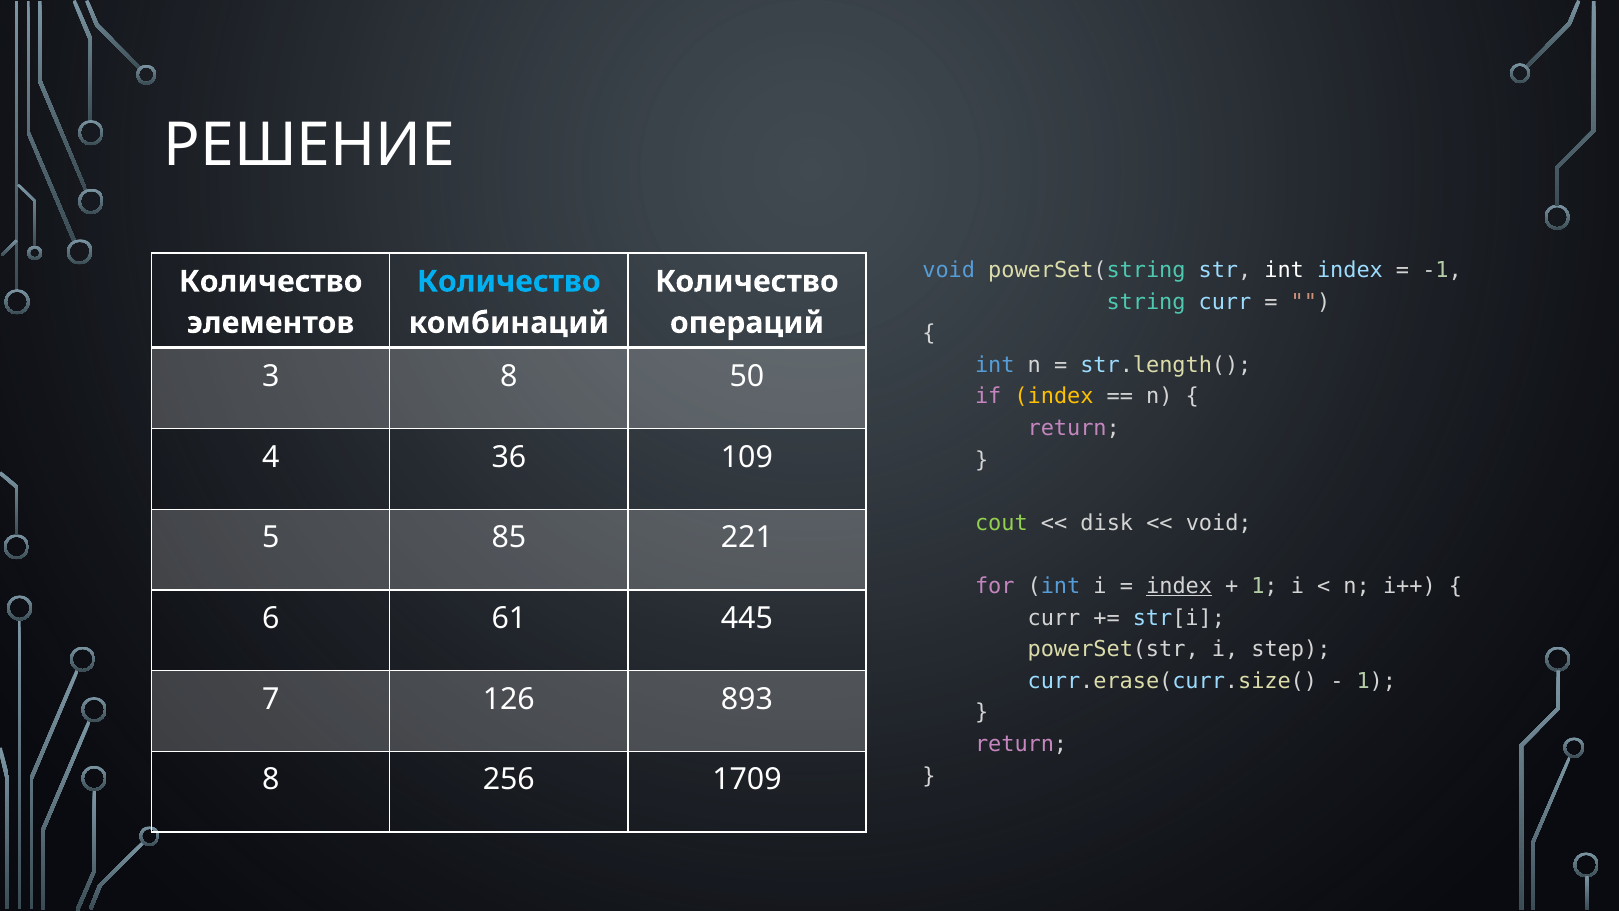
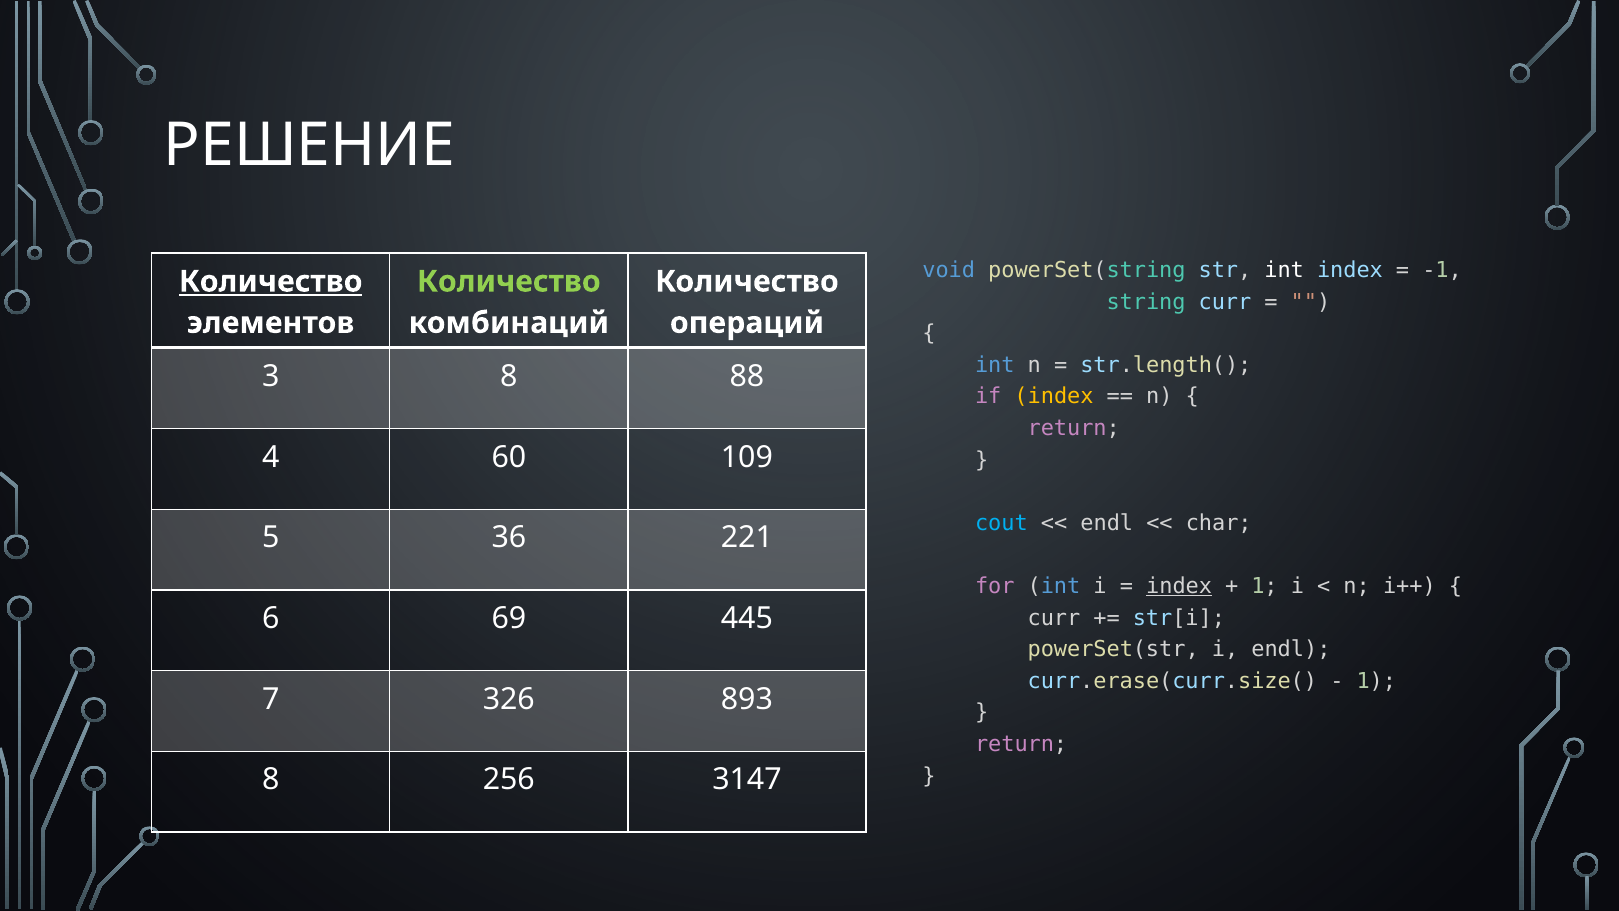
Количество at (271, 281) underline: none -> present
Количество at (509, 281) colour: light blue -> light green
50: 50 -> 88
36: 36 -> 60
cout colour: light green -> light blue
disk at (1107, 523): disk -> endl
void at (1219, 523): void -> char
85: 85 -> 36
61: 61 -> 69
i step: step -> endl
126: 126 -> 326
1709: 1709 -> 3147
